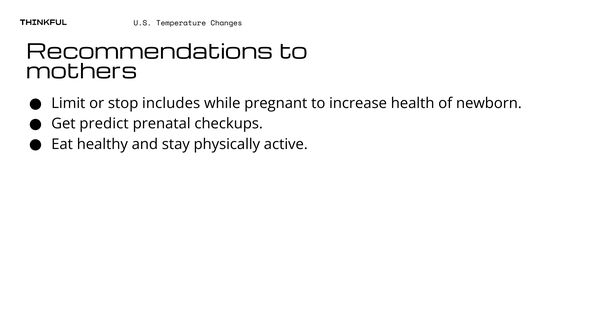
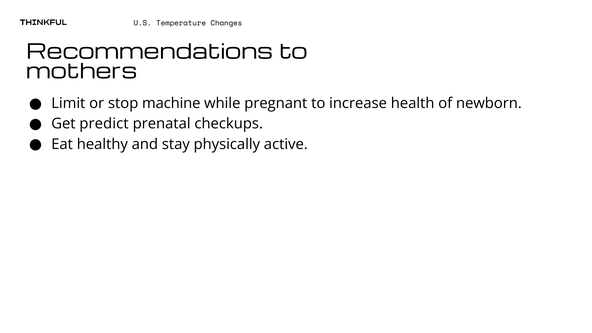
includes: includes -> machine
